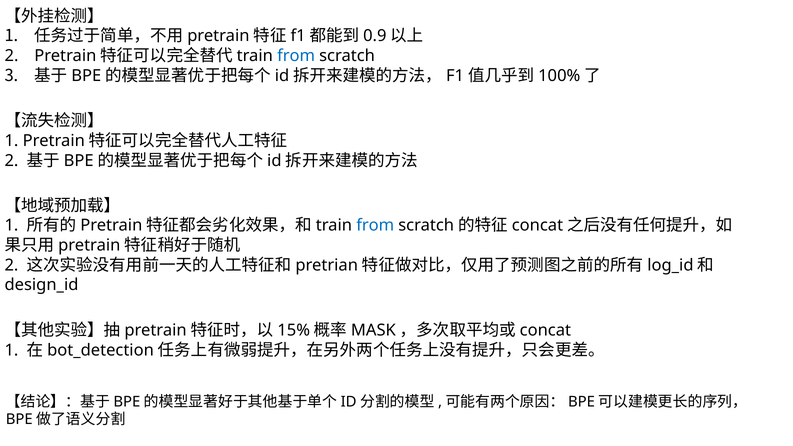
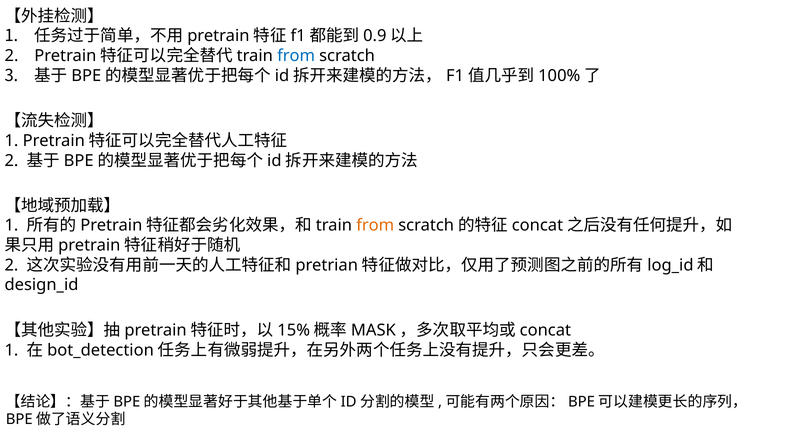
from at (375, 226) colour: blue -> orange
